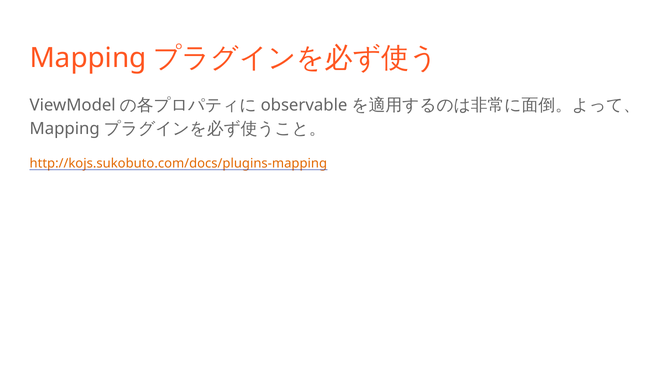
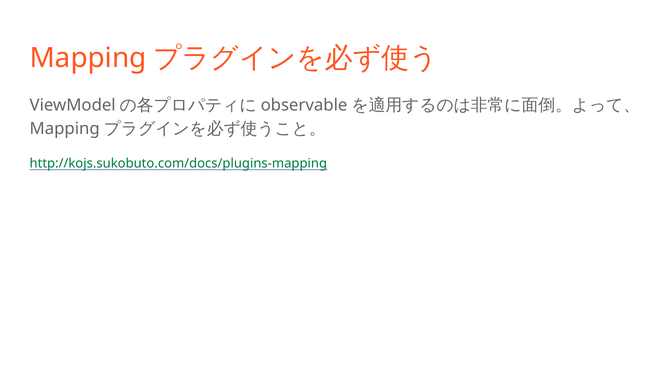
http://kojs.sukobuto.com/docs/plugins-mapping colour: orange -> green
